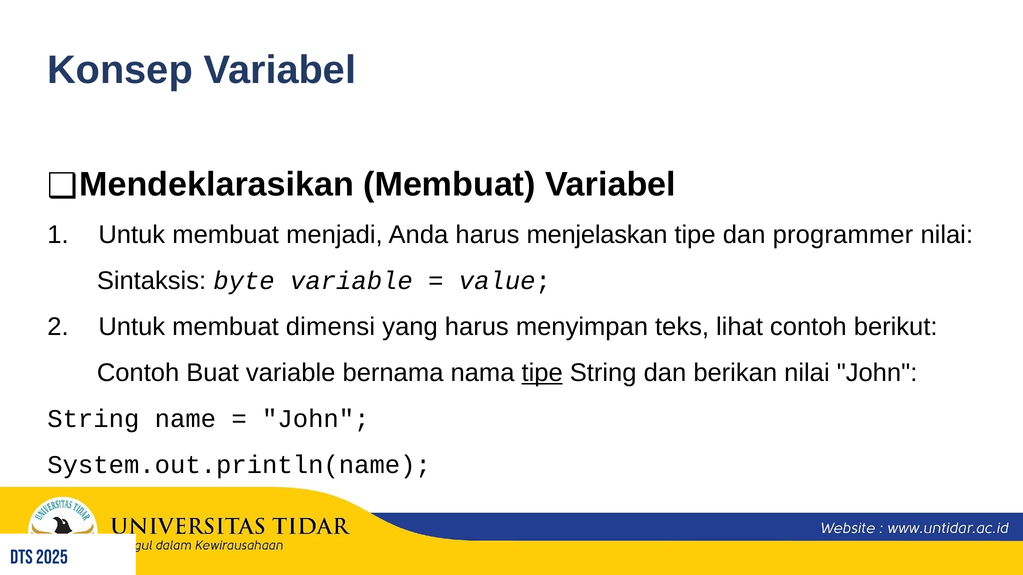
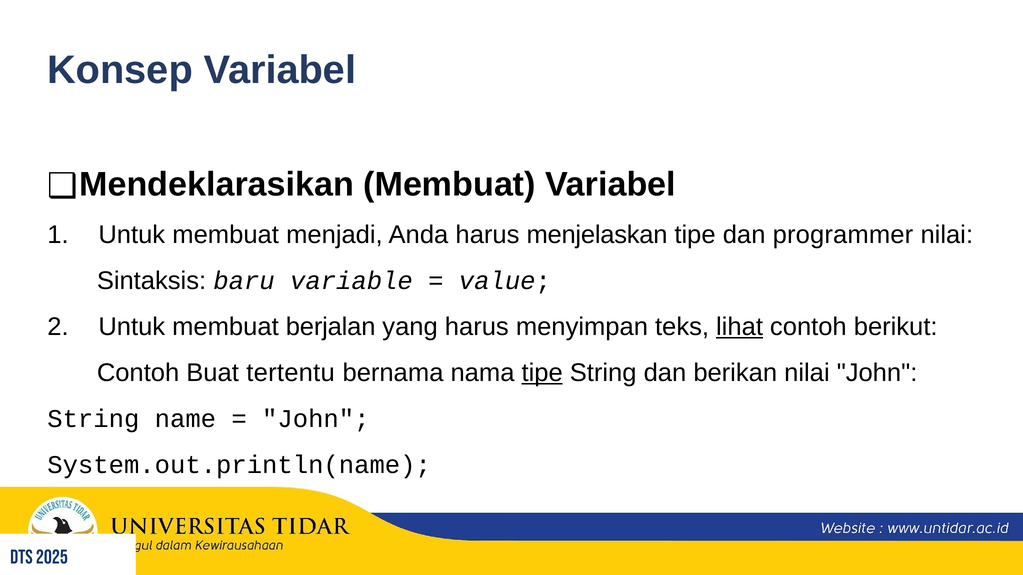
byte: byte -> baru
dimensi: dimensi -> berjalan
lihat underline: none -> present
Buat variable: variable -> tertentu
